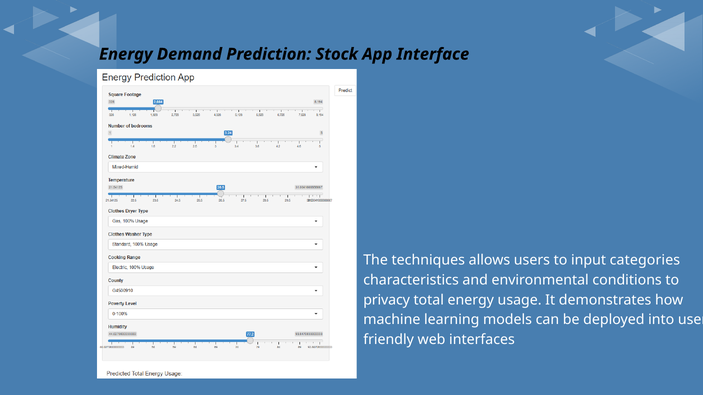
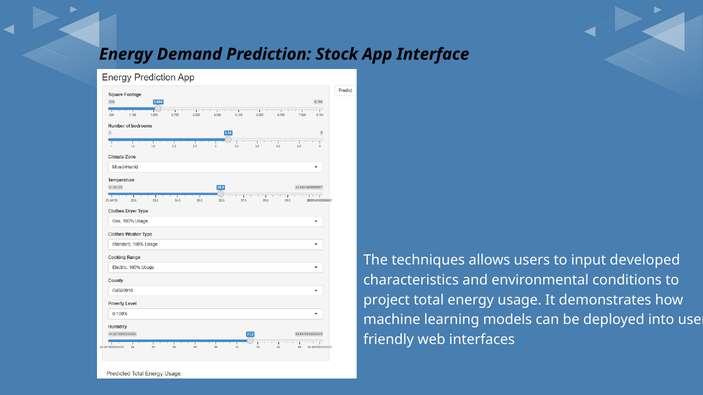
categories: categories -> developed
privacy: privacy -> project
